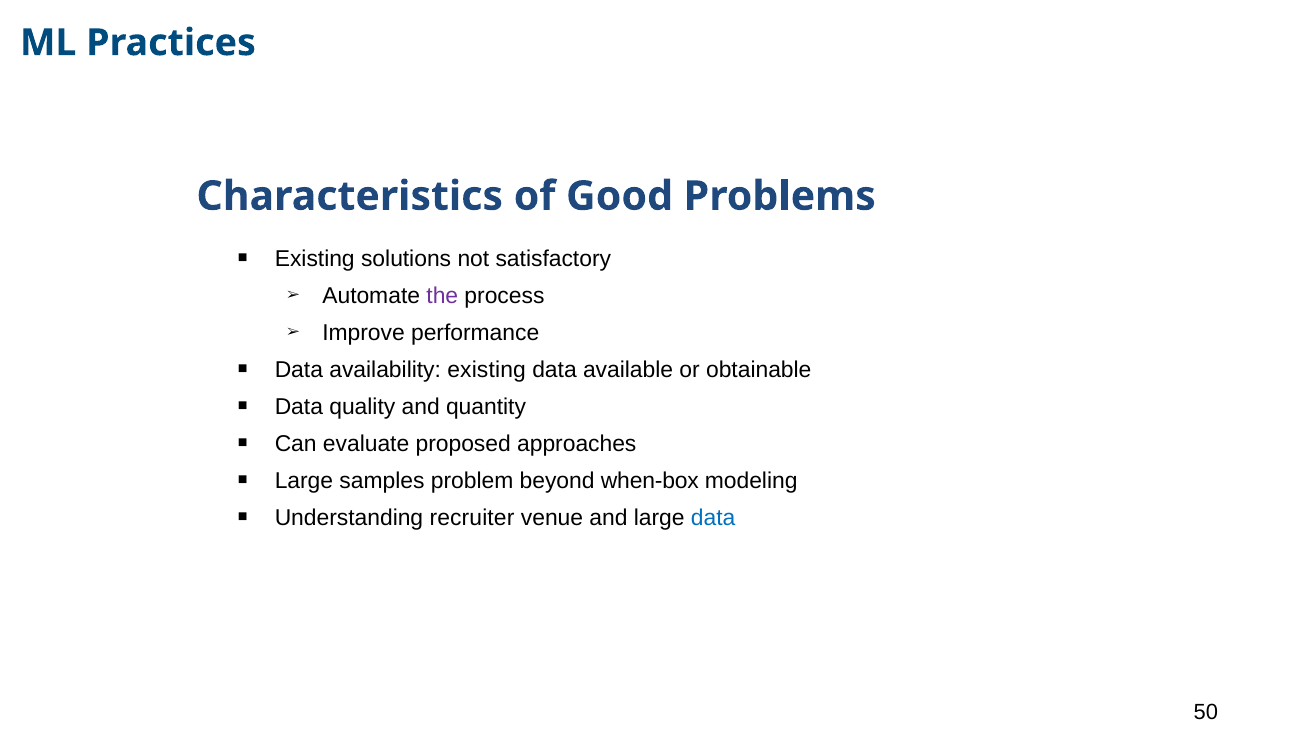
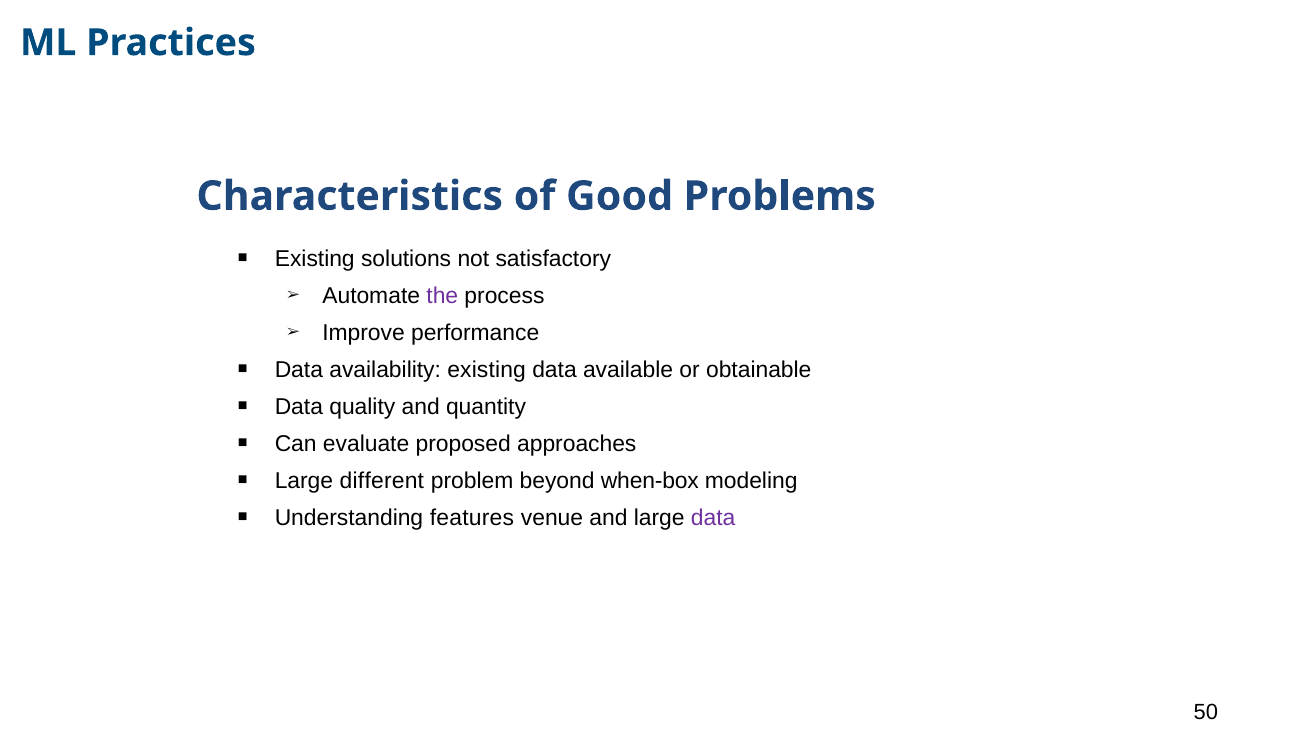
samples: samples -> different
recruiter: recruiter -> features
data at (713, 518) colour: blue -> purple
